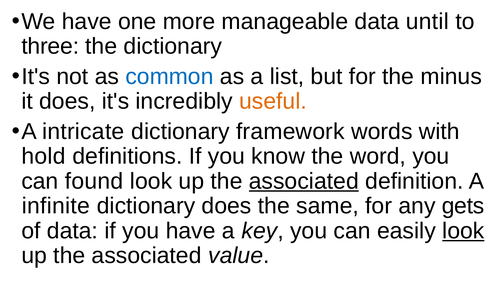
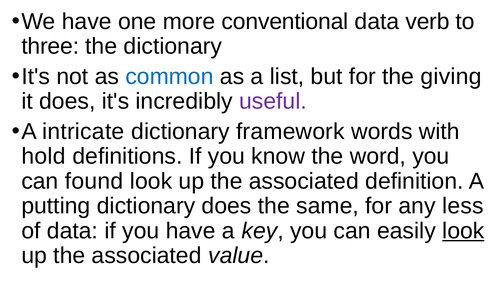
manageable: manageable -> conventional
until: until -> verb
minus: minus -> giving
useful colour: orange -> purple
associated at (304, 181) underline: present -> none
infinite: infinite -> putting
gets: gets -> less
